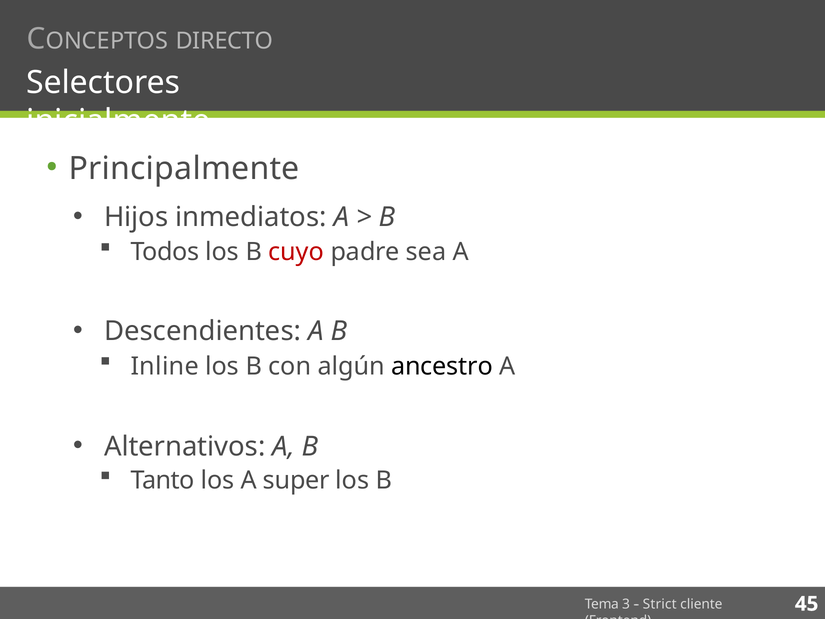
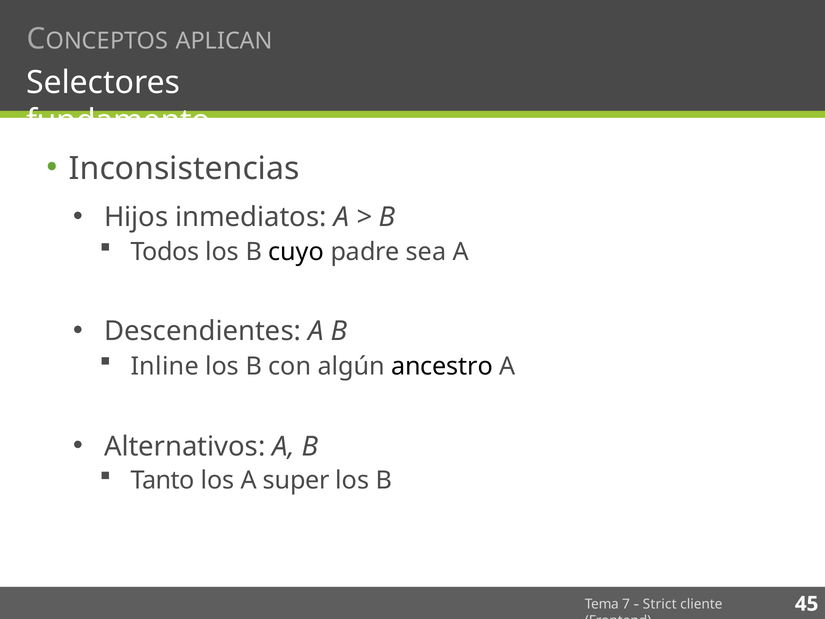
DIRECTO: DIRECTO -> APLICAN
inicialmente: inicialmente -> fundamento
Principalmente: Principalmente -> Inconsistencias
cuyo colour: red -> black
3: 3 -> 7
